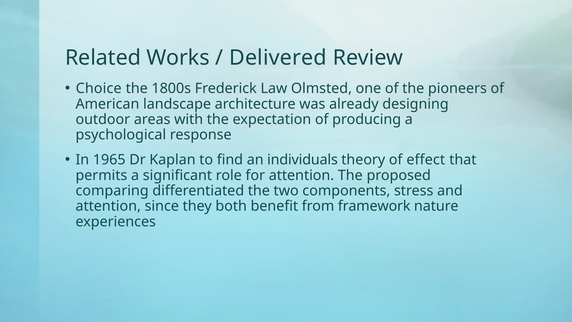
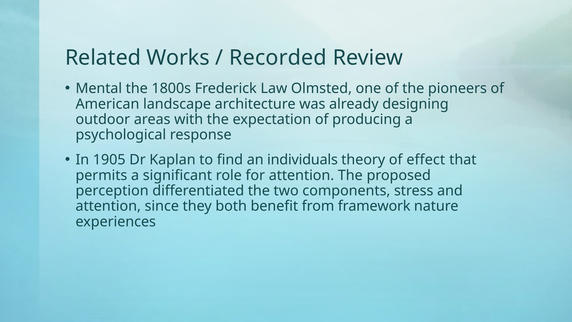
Delivered: Delivered -> Recorded
Choice: Choice -> Mental
1965: 1965 -> 1905
comparing: comparing -> perception
